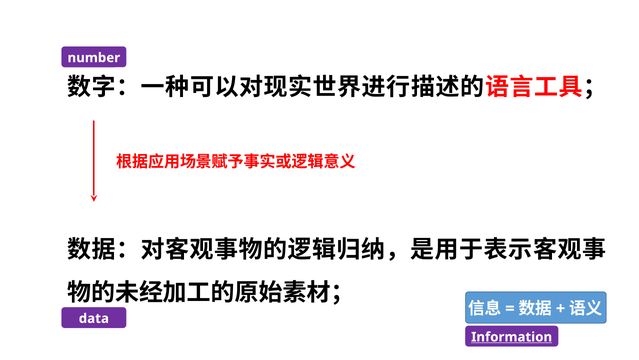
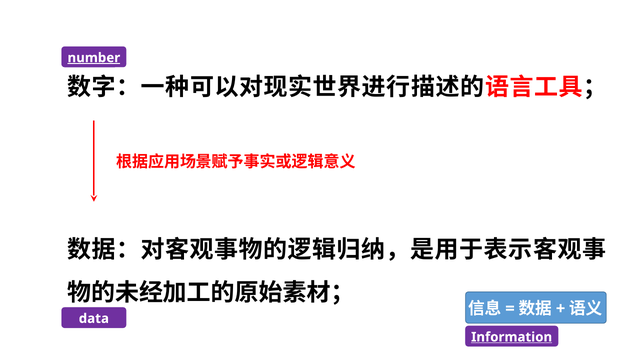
number underline: none -> present
